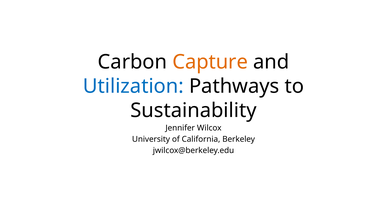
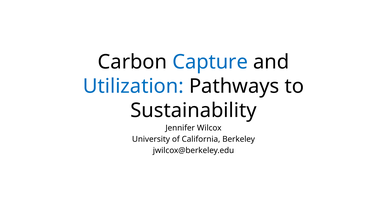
Capture colour: orange -> blue
